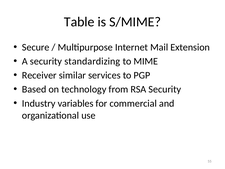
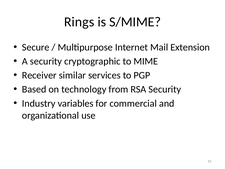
Table: Table -> Rings
standardizing: standardizing -> cryptographic
